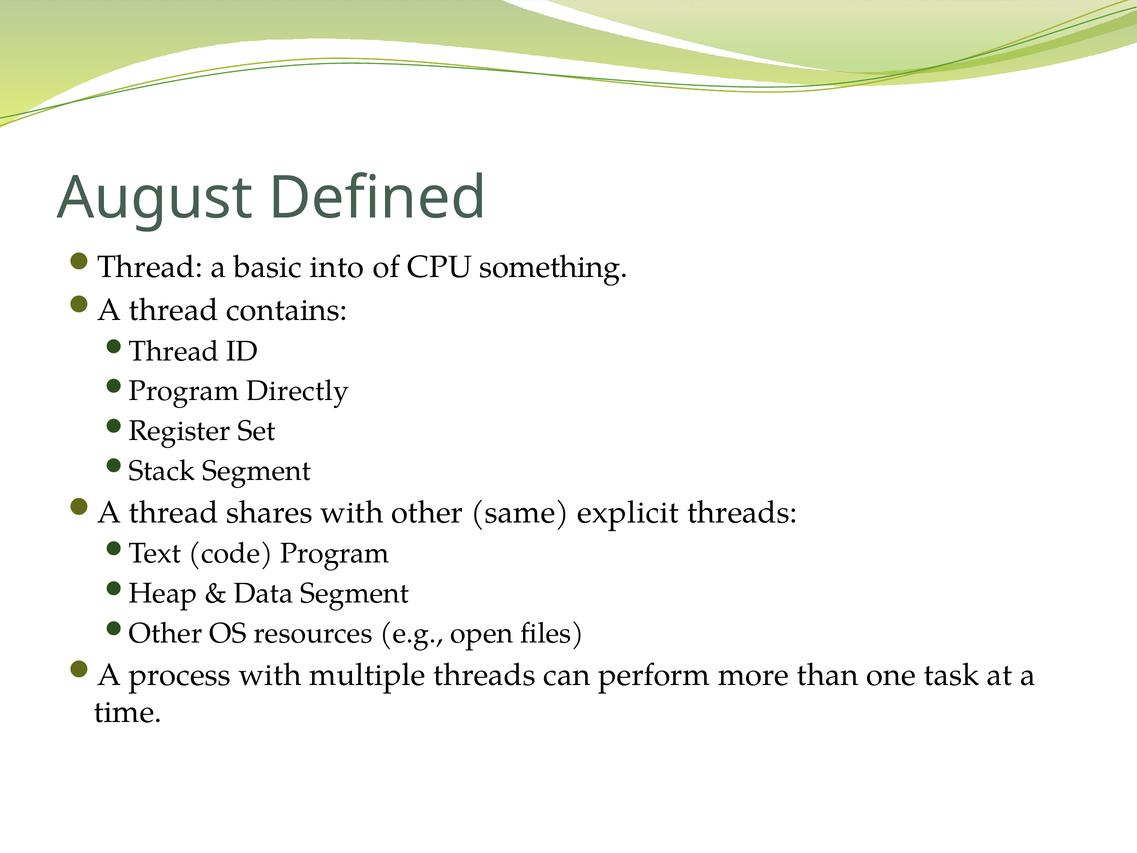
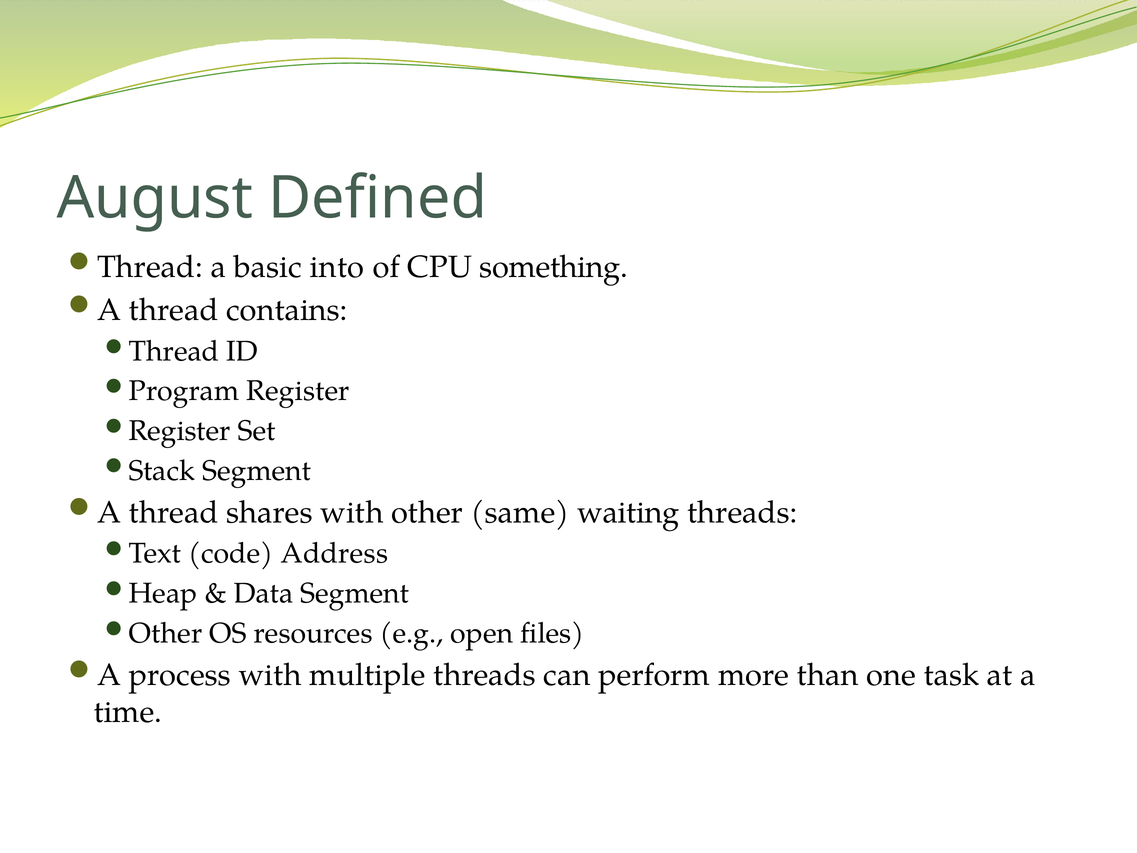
Program Directly: Directly -> Register
explicit: explicit -> waiting
code Program: Program -> Address
